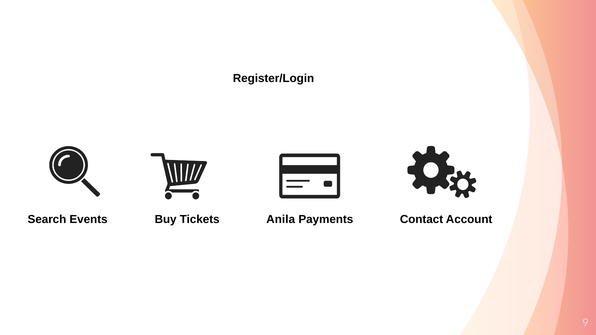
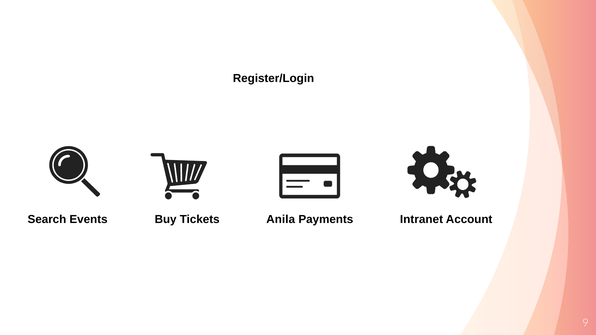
Contact: Contact -> Intranet
